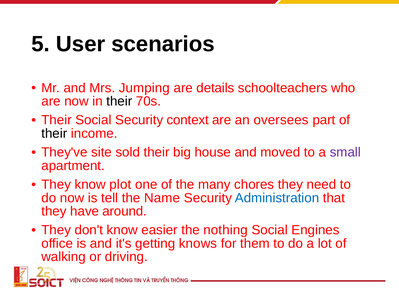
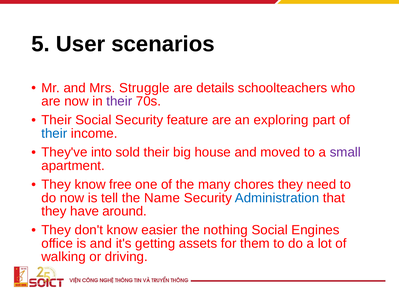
Jumping: Jumping -> Struggle
their at (119, 101) colour: black -> purple
context: context -> feature
oversees: oversees -> exploring
their at (54, 134) colour: black -> blue
site: site -> into
plot: plot -> free
knows: knows -> assets
